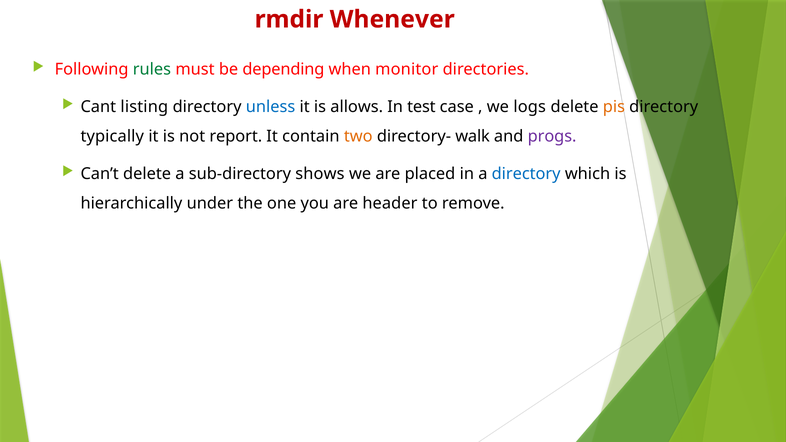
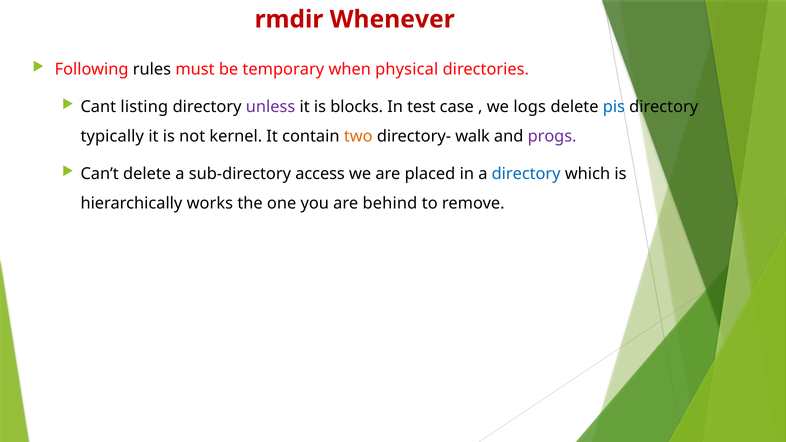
rules colour: green -> black
depending: depending -> temporary
monitor: monitor -> physical
unless colour: blue -> purple
allows: allows -> blocks
pis colour: orange -> blue
report: report -> kernel
shows: shows -> access
under: under -> works
header: header -> behind
